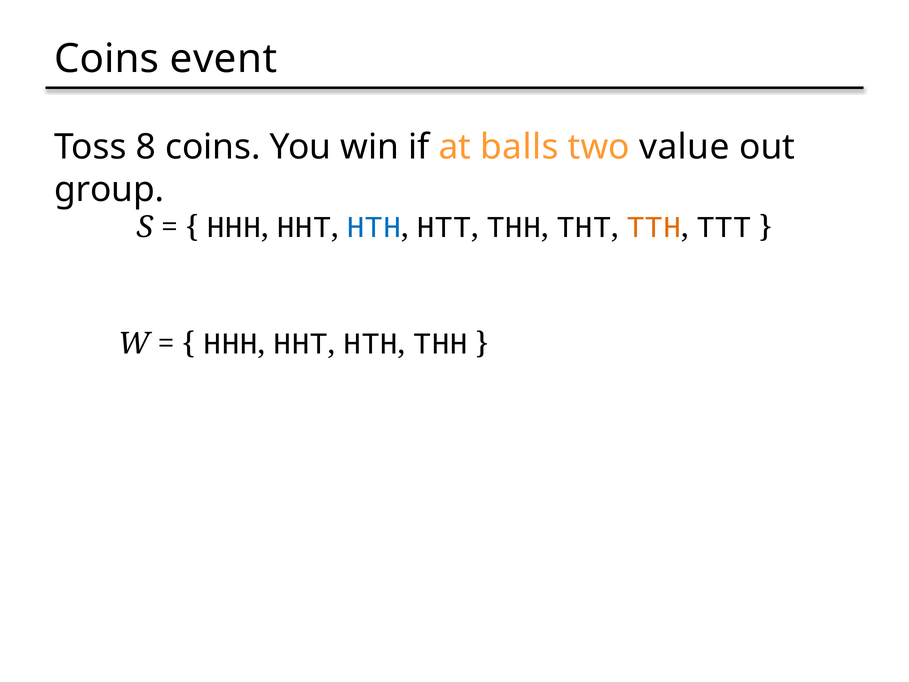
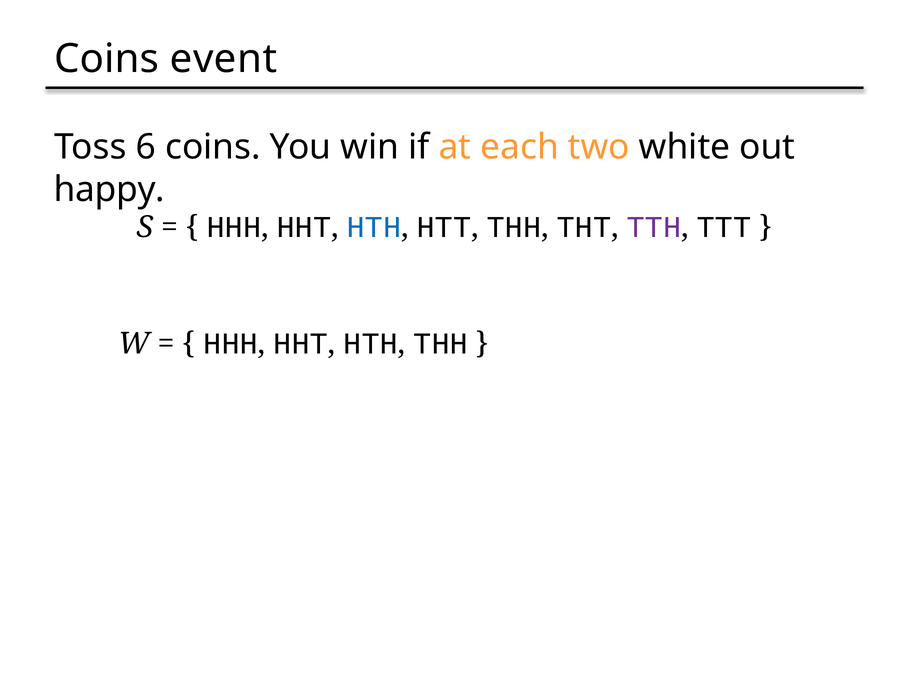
8: 8 -> 6
balls: balls -> each
value: value -> white
group: group -> happy
TTH colour: orange -> purple
